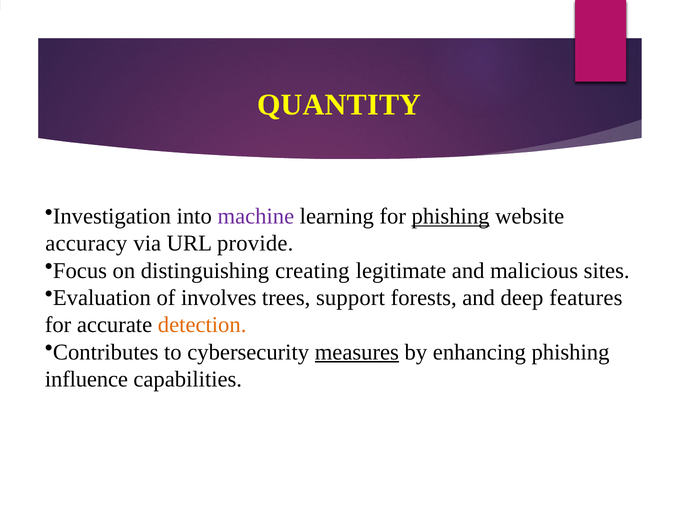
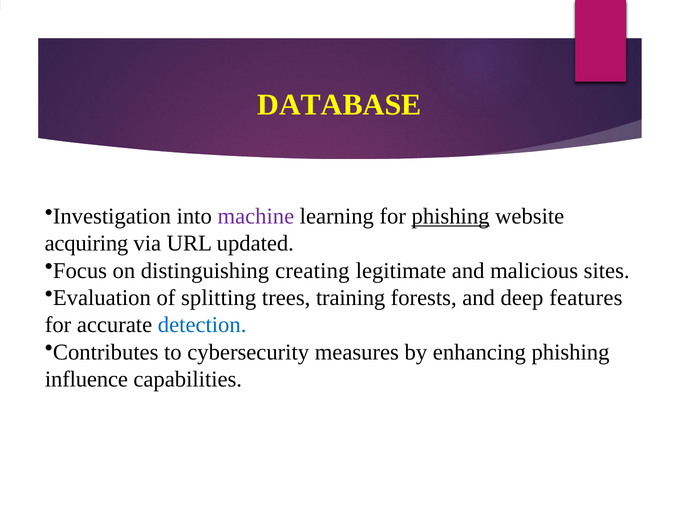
QUANTITY: QUANTITY -> DATABASE
accuracy: accuracy -> acquiring
provide: provide -> updated
involves: involves -> splitting
support: support -> training
detection colour: orange -> blue
measures underline: present -> none
